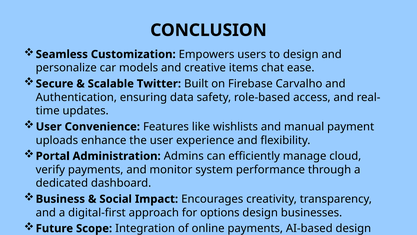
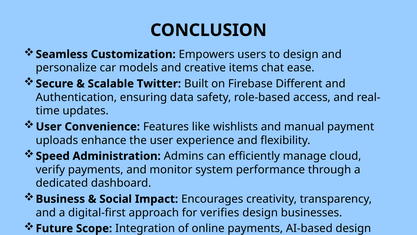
Carvalho: Carvalho -> Different
Portal: Portal -> Speed
options: options -> verifies
